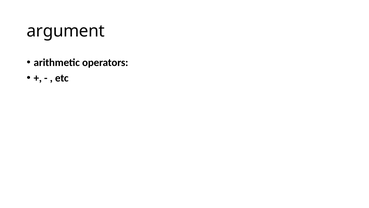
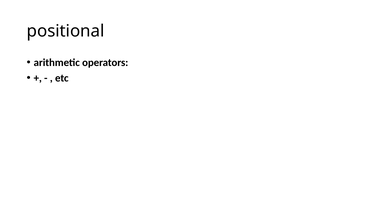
argument: argument -> positional
